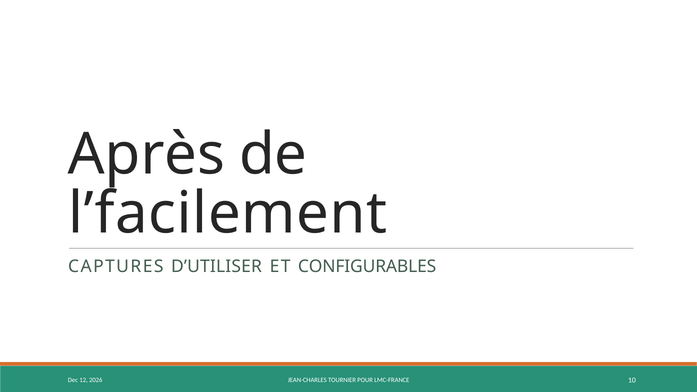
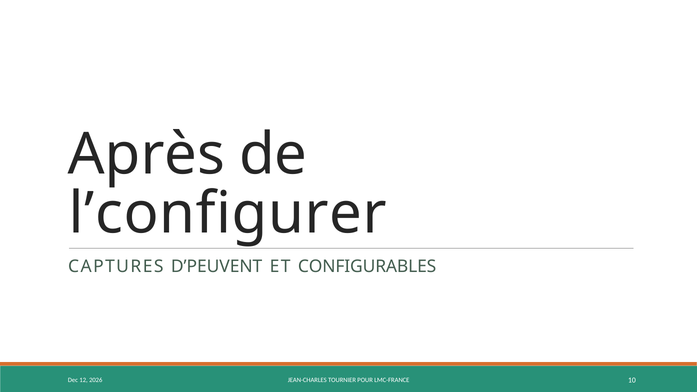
l’facilement: l’facilement -> l’configurer
D’UTILISER: D’UTILISER -> D’PEUVENT
